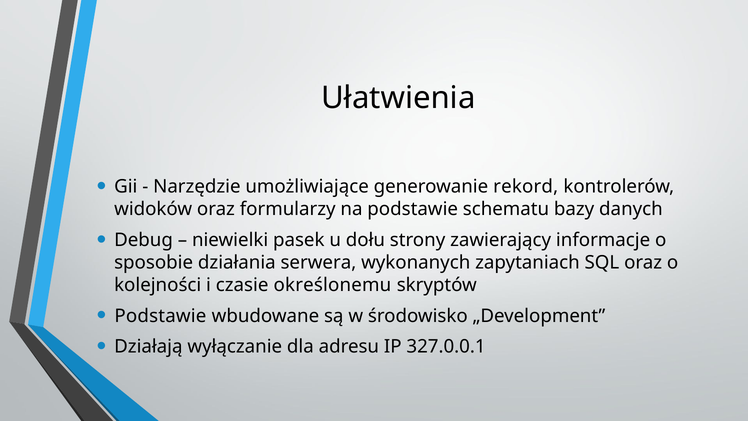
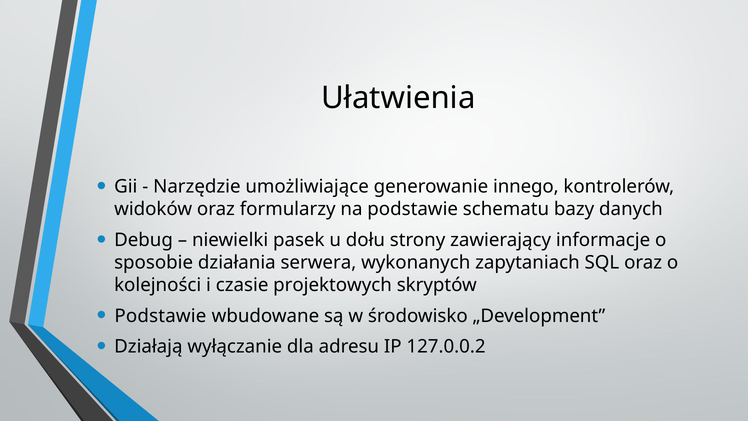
rekord: rekord -> innego
określonemu: określonemu -> projektowych
327.0.0.1: 327.0.0.1 -> 127.0.0.2
